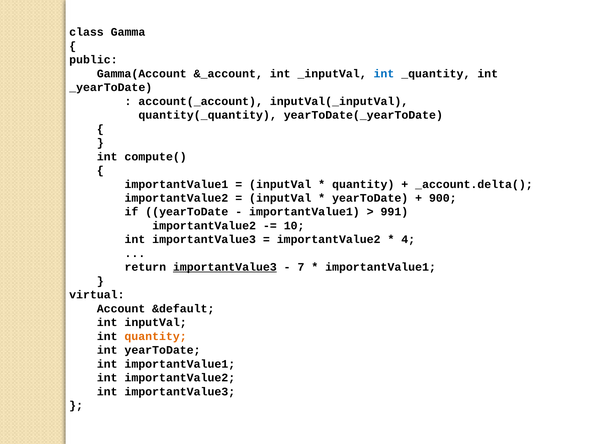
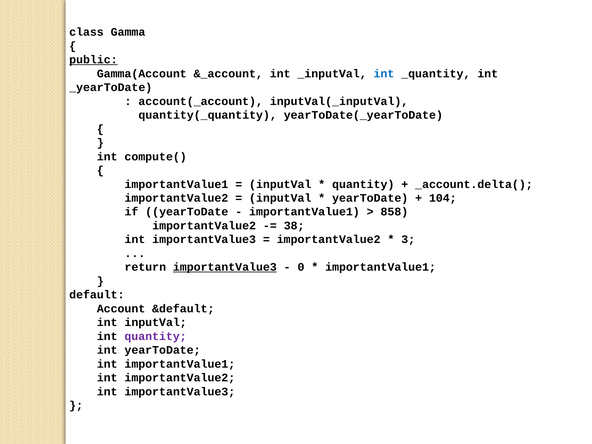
public underline: none -> present
900: 900 -> 104
991: 991 -> 858
10: 10 -> 38
4: 4 -> 3
7: 7 -> 0
virtual: virtual -> default
quantity at (156, 336) colour: orange -> purple
